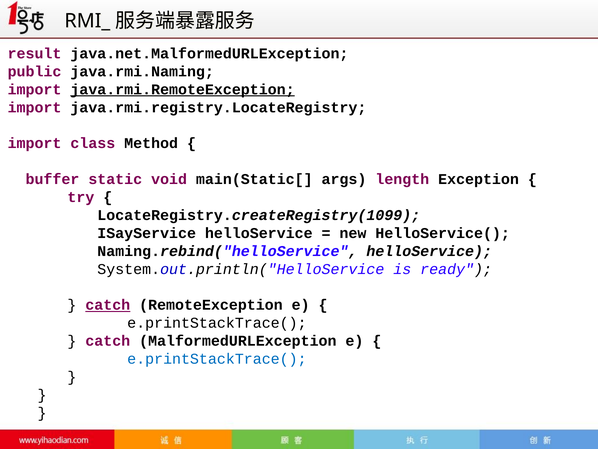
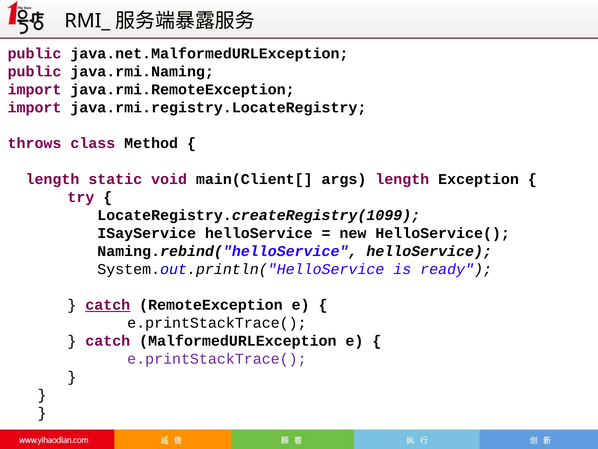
result at (35, 54): result -> public
java.rmi.RemoteException underline: present -> none
import at (35, 143): import -> throws
buffer at (52, 179): buffer -> length
main(Static[: main(Static[ -> main(Client[
e.printStackTrace( at (217, 359) colour: blue -> purple
